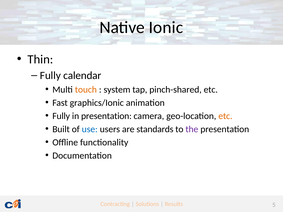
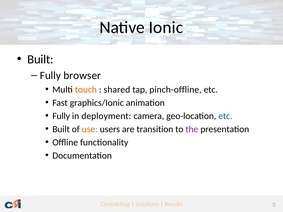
Thin at (40, 59): Thin -> Built
calendar: calendar -> browser
system: system -> shared
pinch-shared: pinch-shared -> pinch-offline
in presentation: presentation -> deployment
etc at (225, 116) colour: orange -> blue
use colour: blue -> orange
standards: standards -> transition
